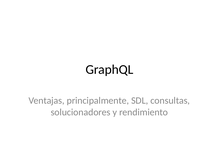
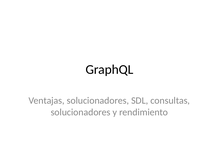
Ventajas principalmente: principalmente -> solucionadores
